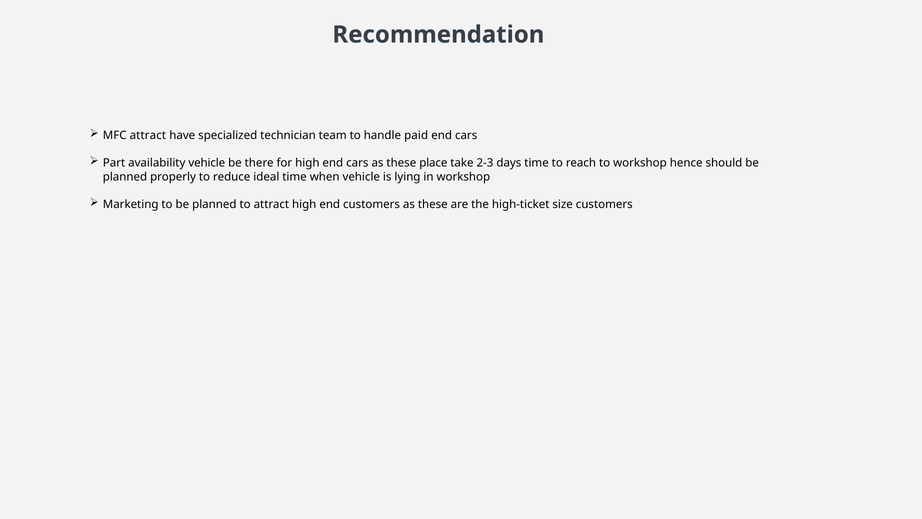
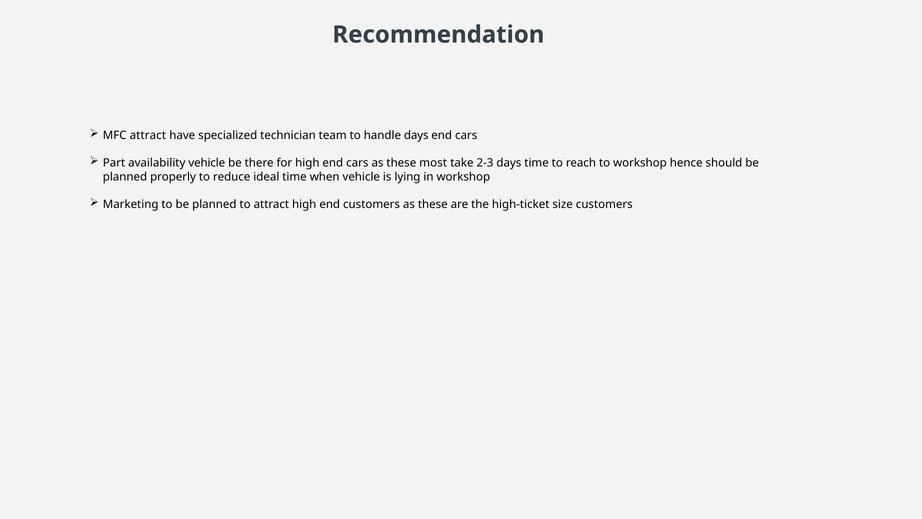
handle paid: paid -> days
place: place -> most
